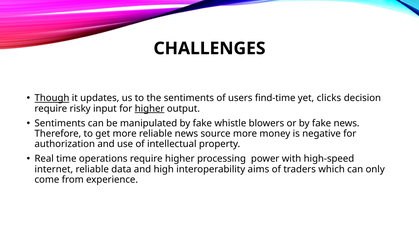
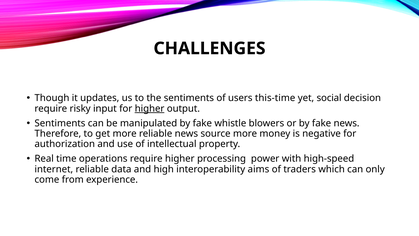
Though underline: present -> none
find-time: find-time -> this-time
clicks: clicks -> social
